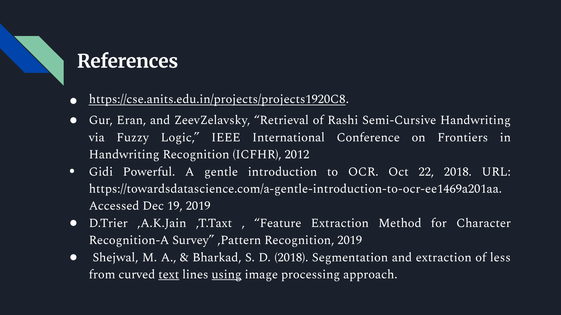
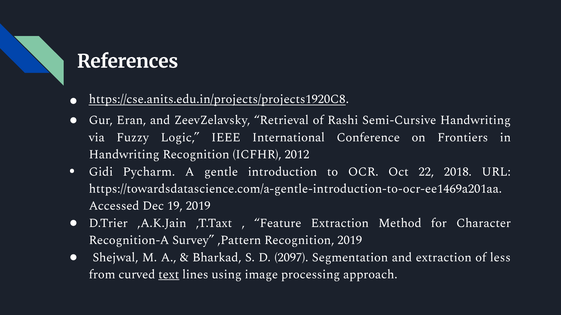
Powerful: Powerful -> Pycharm
D 2018: 2018 -> 2097
using underline: present -> none
